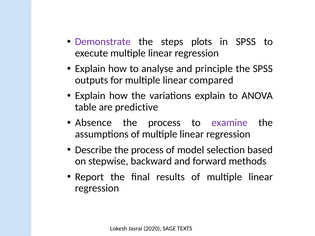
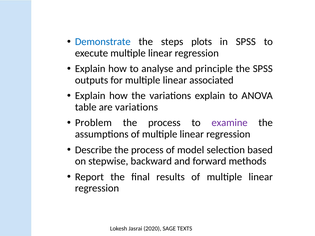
Demonstrate colour: purple -> blue
compared: compared -> associated
are predictive: predictive -> variations
Absence: Absence -> Problem
